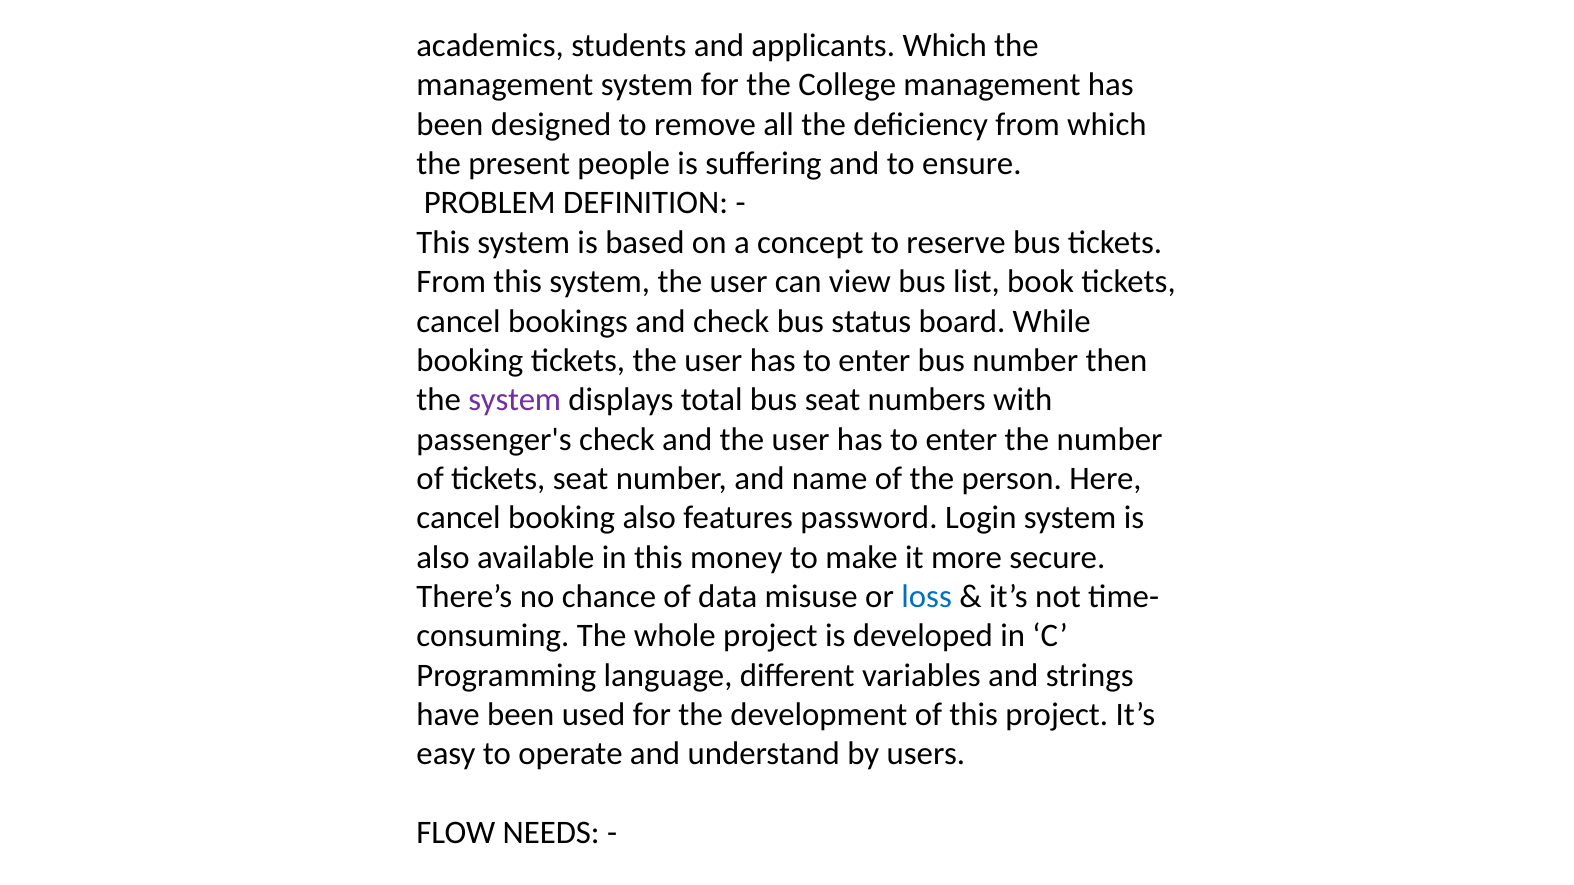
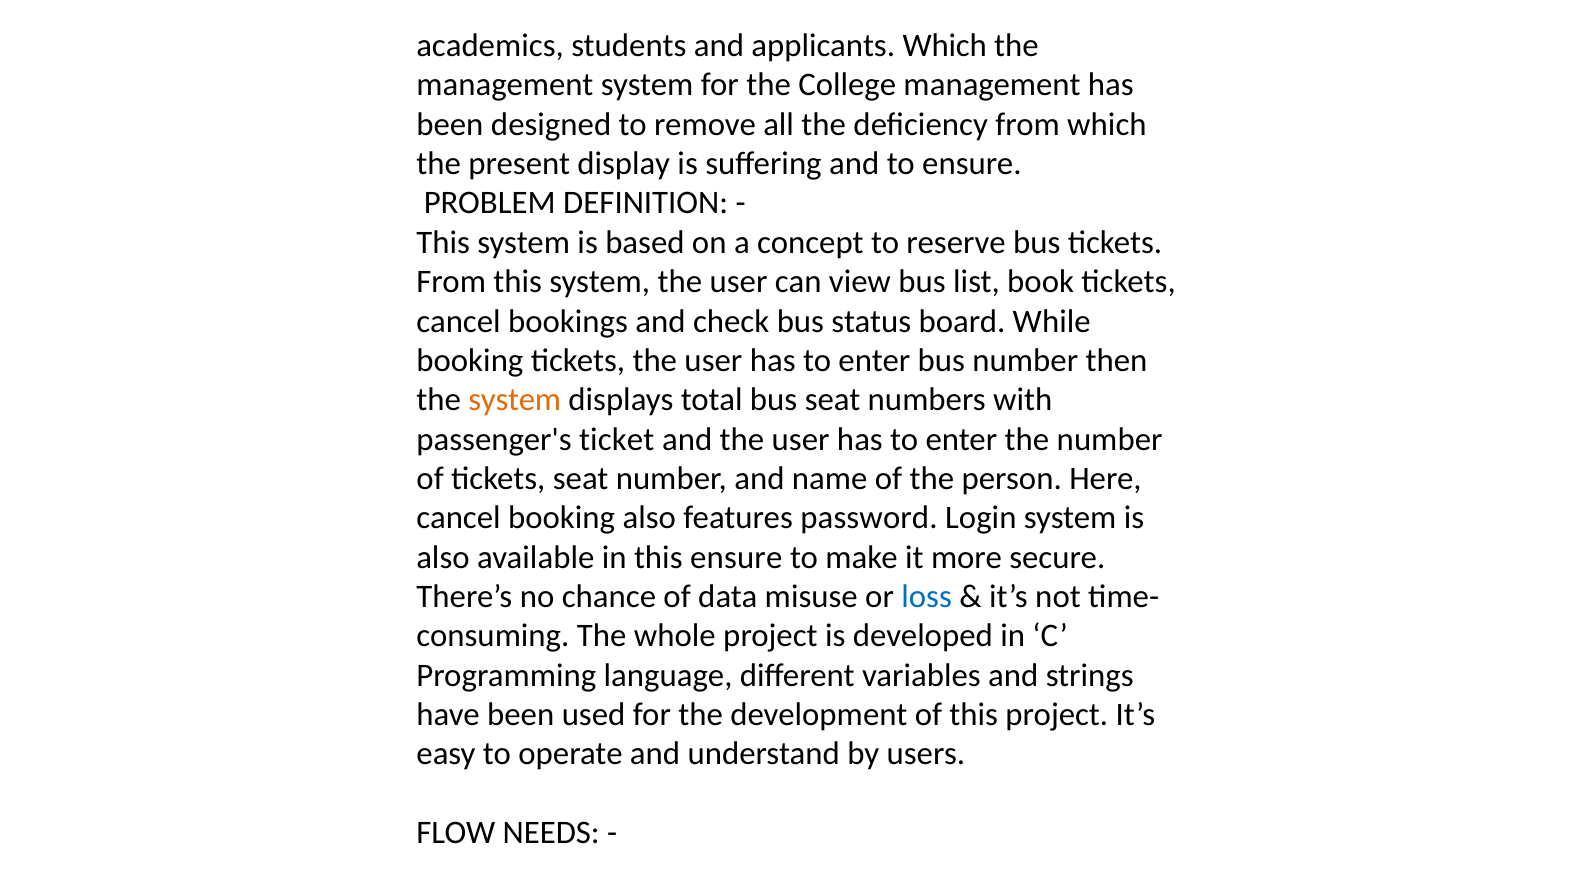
people: people -> display
system at (515, 400) colour: purple -> orange
passenger's check: check -> ticket
this money: money -> ensure
